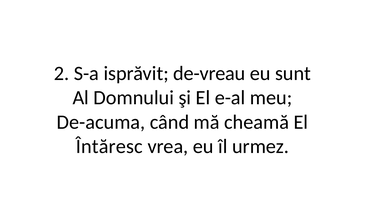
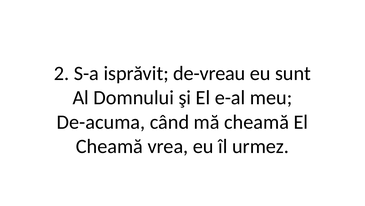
Întăresc at (109, 146): Întăresc -> Cheamă
